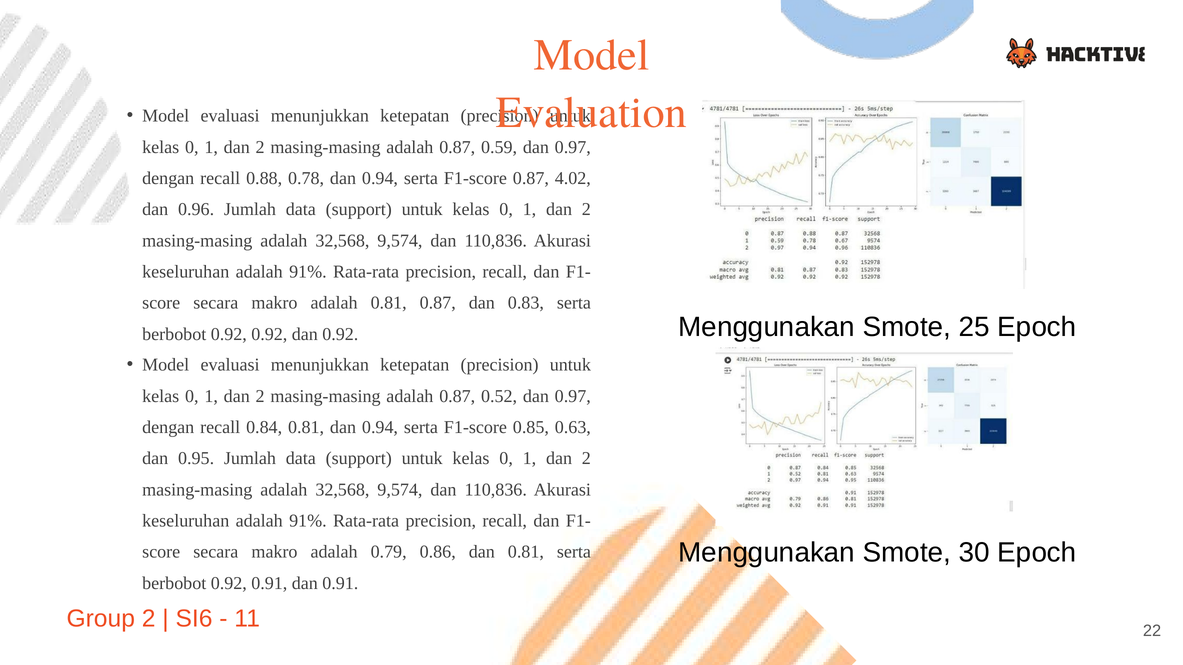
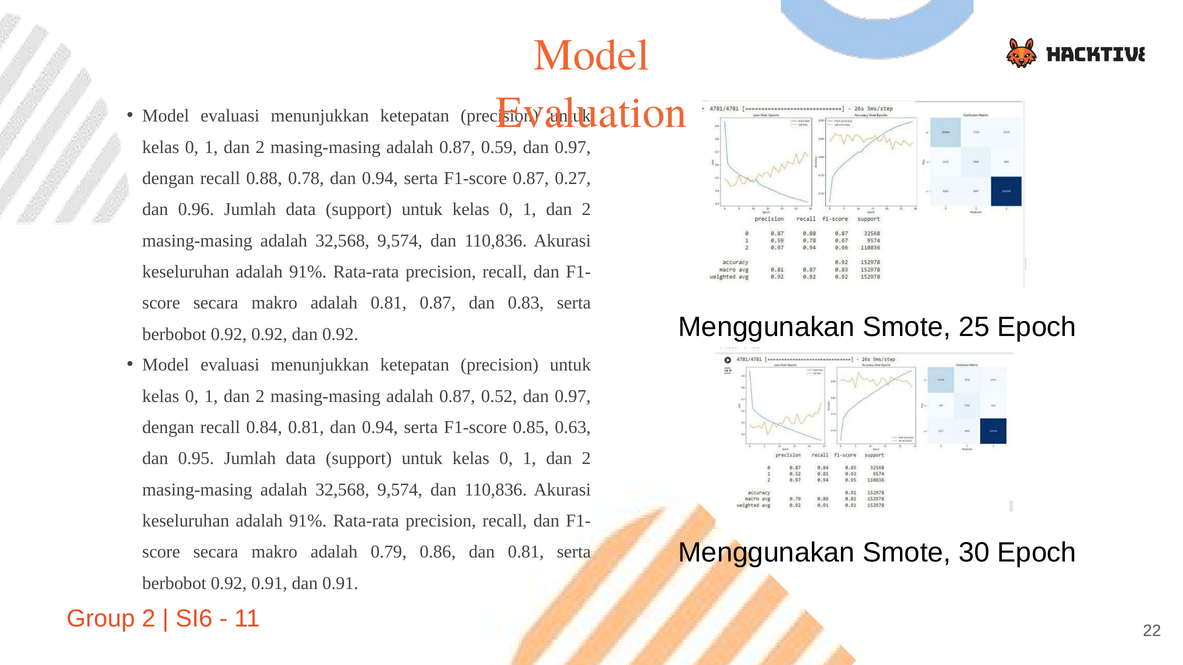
4.02: 4.02 -> 0.27
